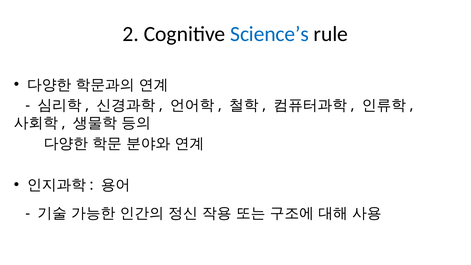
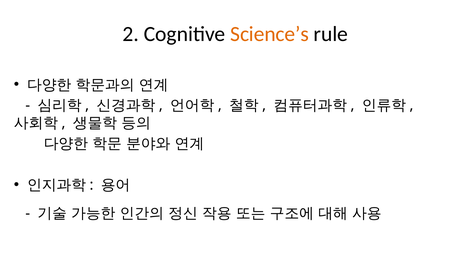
Science’s colour: blue -> orange
